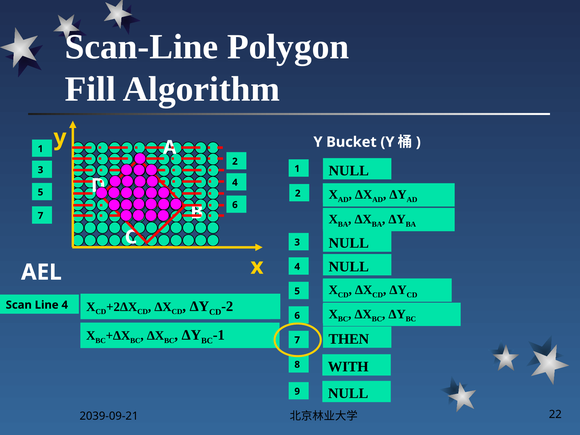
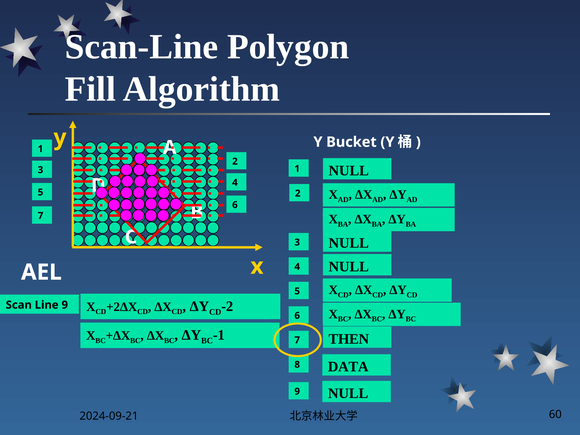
Line 4: 4 -> 9
WITH: WITH -> DATA
2039-09-21: 2039-09-21 -> 2024-09-21
22: 22 -> 60
